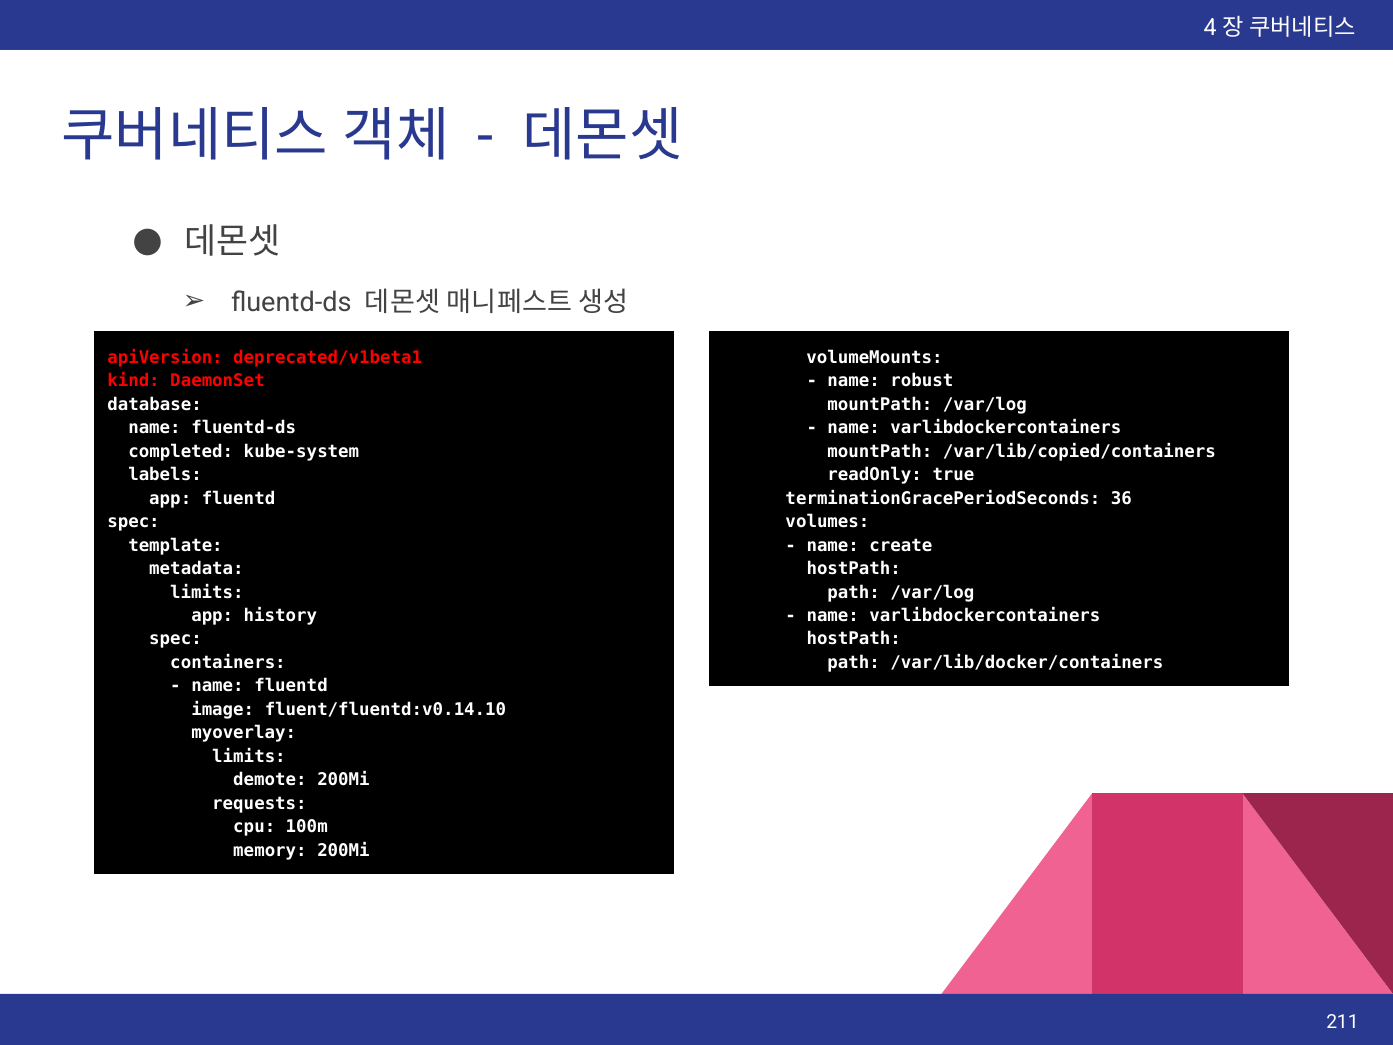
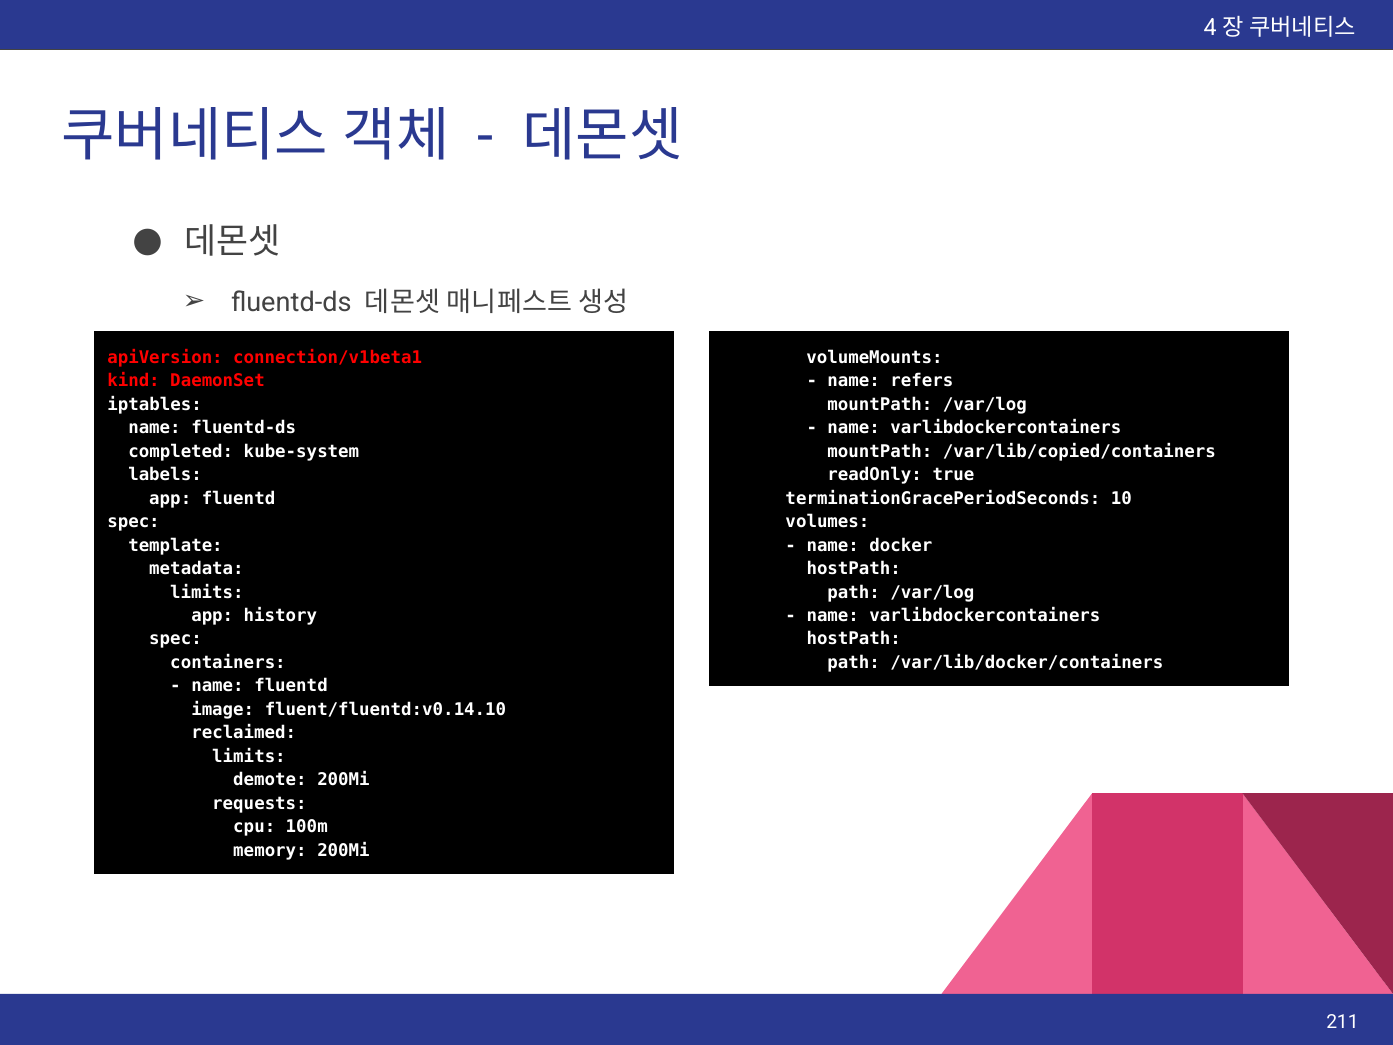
deprecated/v1beta1: deprecated/v1beta1 -> connection/v1beta1
robust: robust -> refers
database: database -> iptables
36: 36 -> 10
create: create -> docker
myoverlay: myoverlay -> reclaimed
